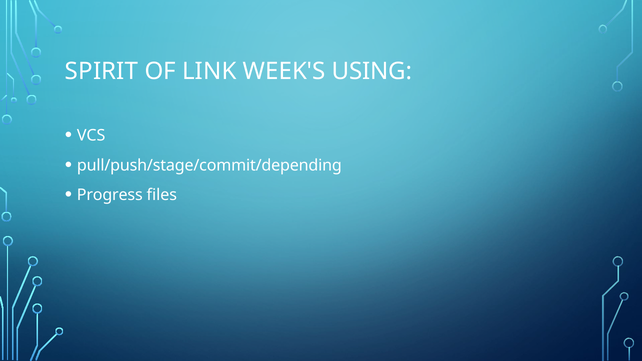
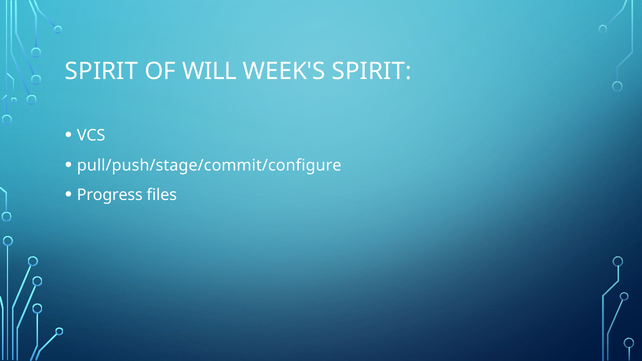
LINK: LINK -> WILL
WEEK'S USING: USING -> SPIRIT
pull/push/stage/commit/depending: pull/push/stage/commit/depending -> pull/push/stage/commit/configure
